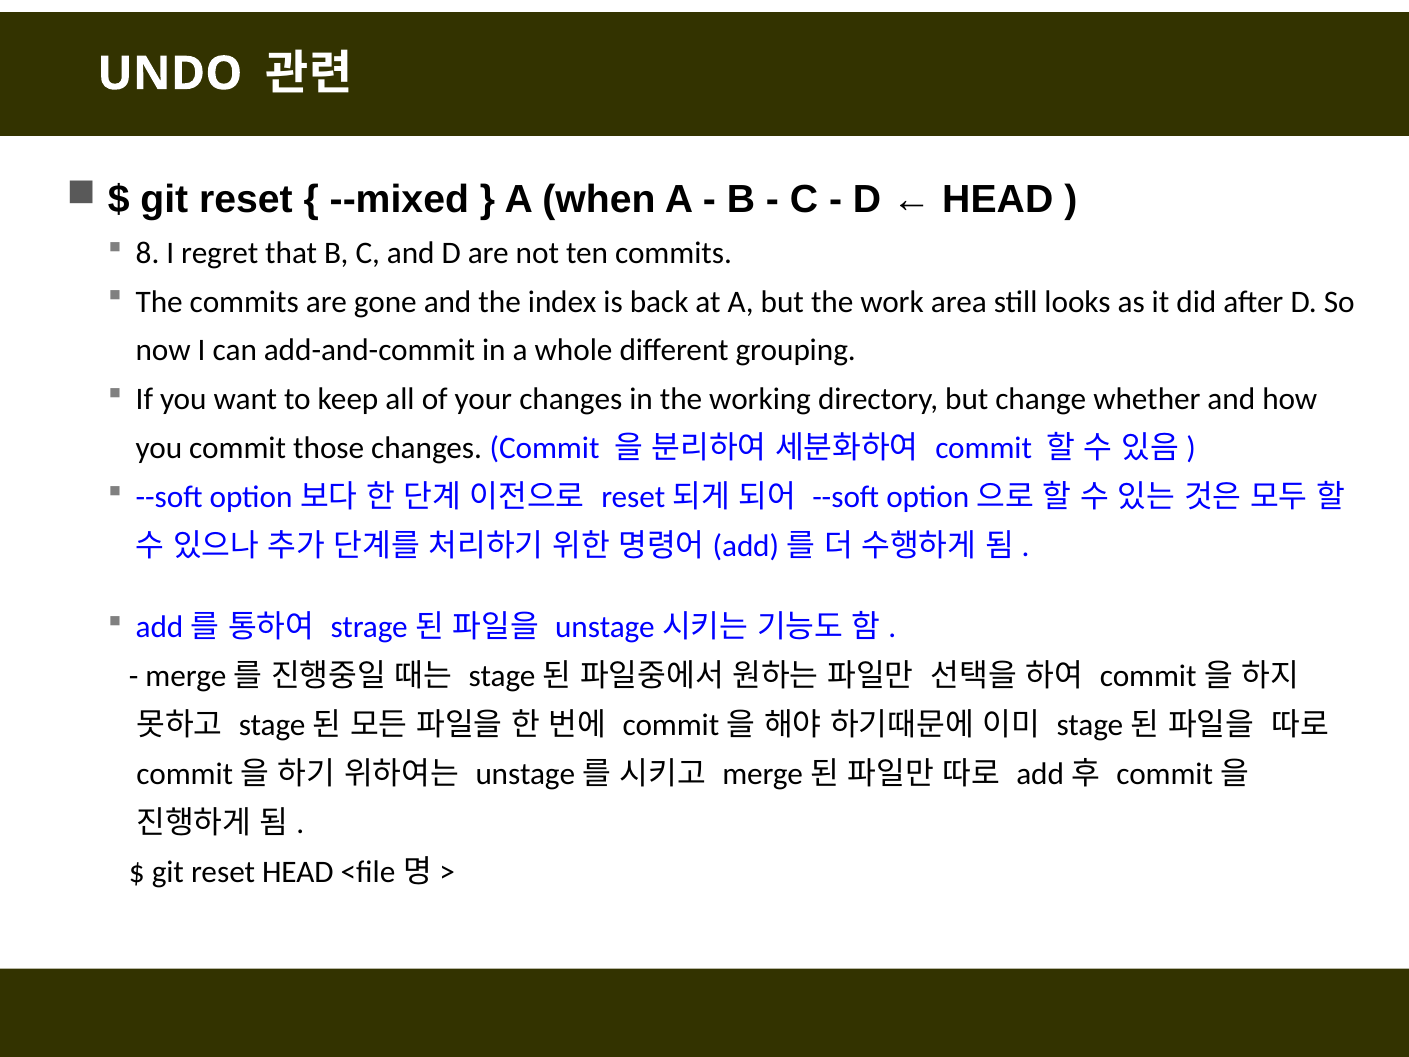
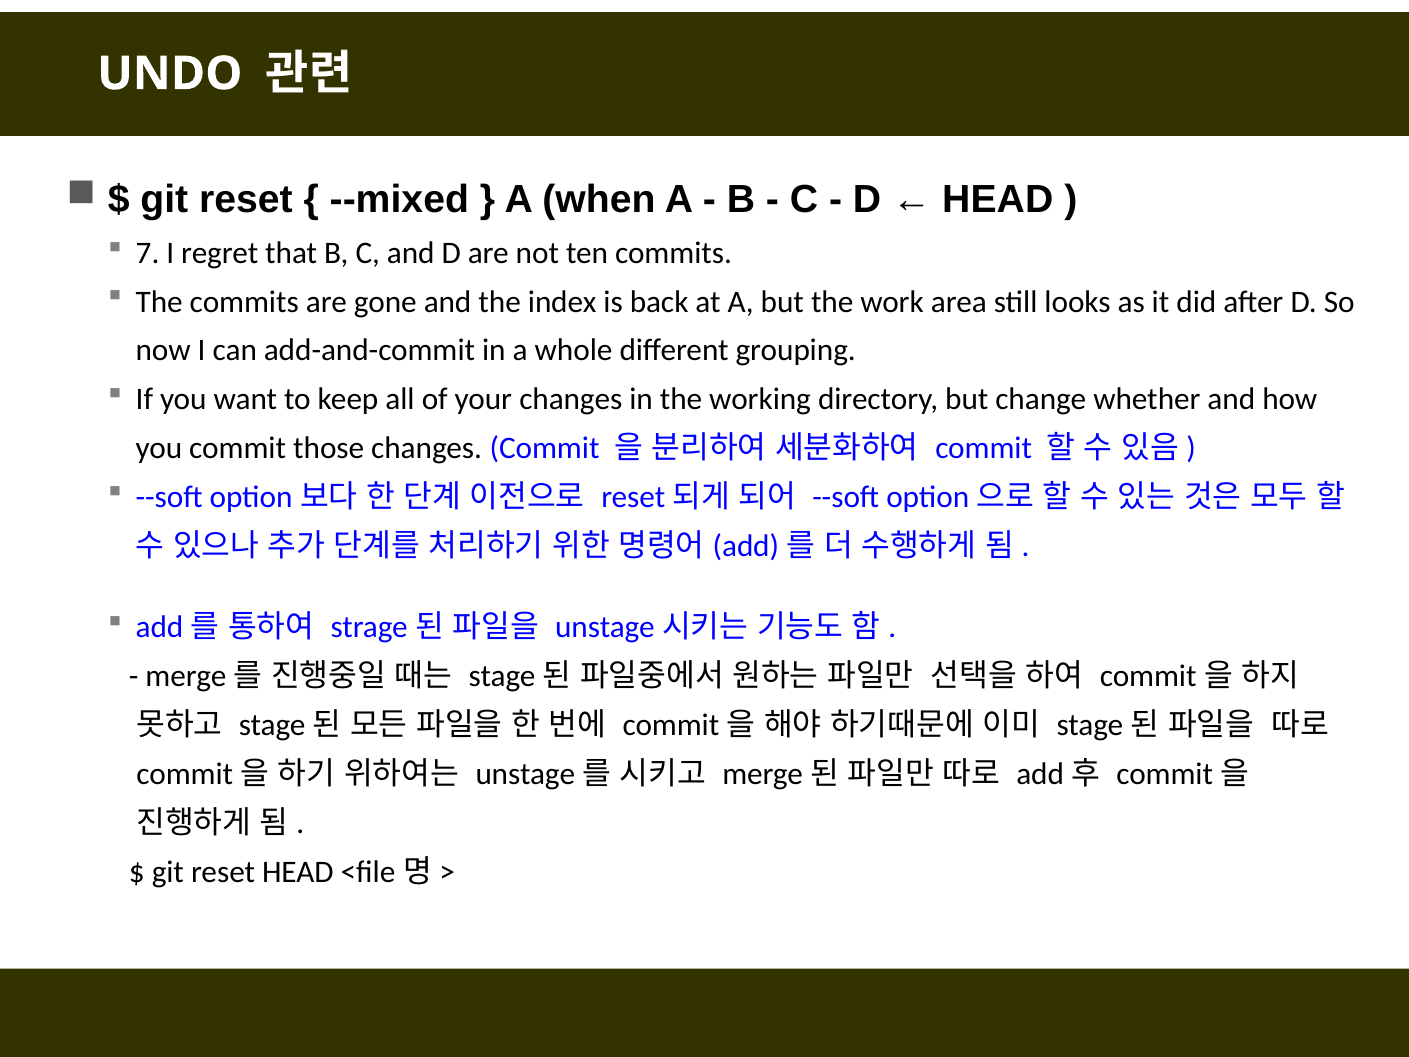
8: 8 -> 7
